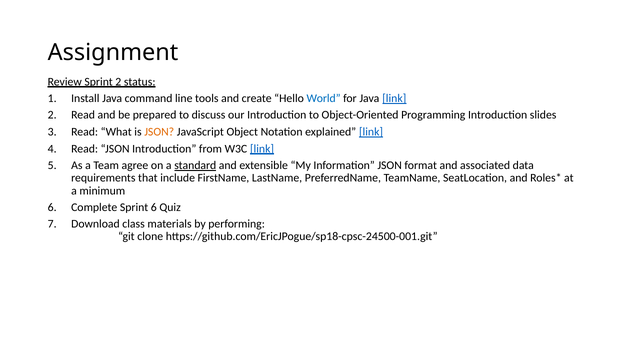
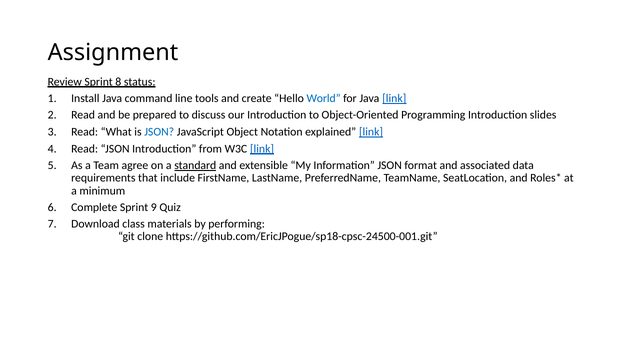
Sprint 2: 2 -> 8
JSON at (159, 132) colour: orange -> blue
Sprint 6: 6 -> 9
